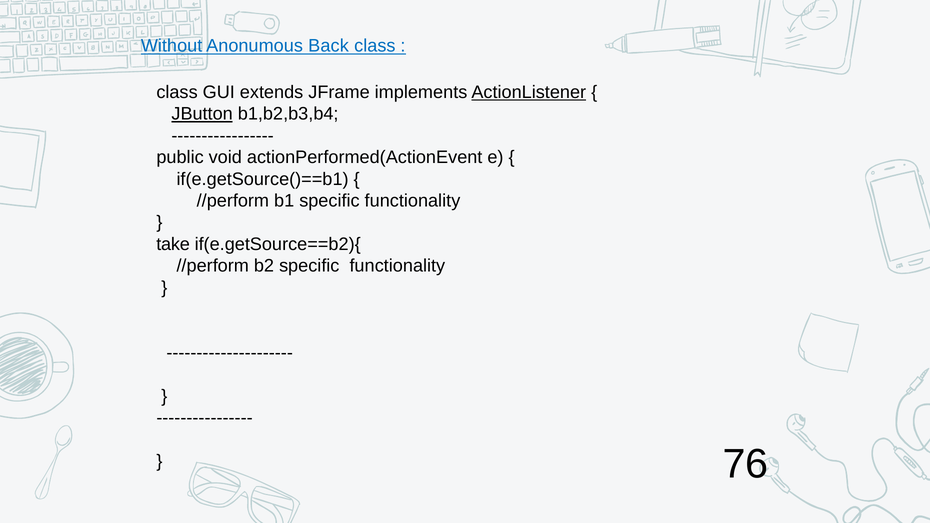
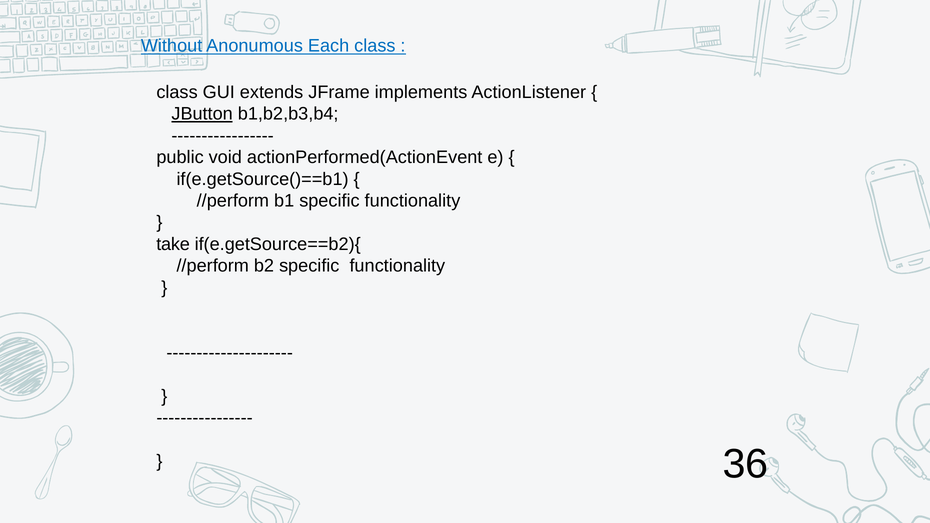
Back: Back -> Each
ActionListener underline: present -> none
76: 76 -> 36
